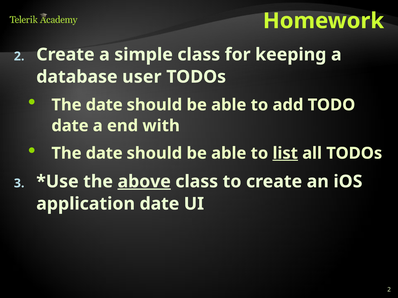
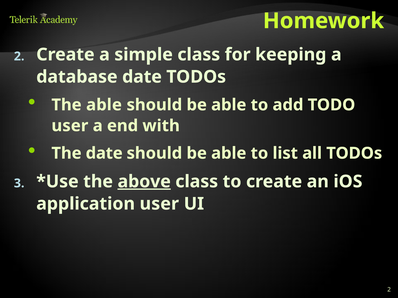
database user: user -> date
date at (104, 105): date -> able
date at (70, 126): date -> user
list underline: present -> none
application date: date -> user
